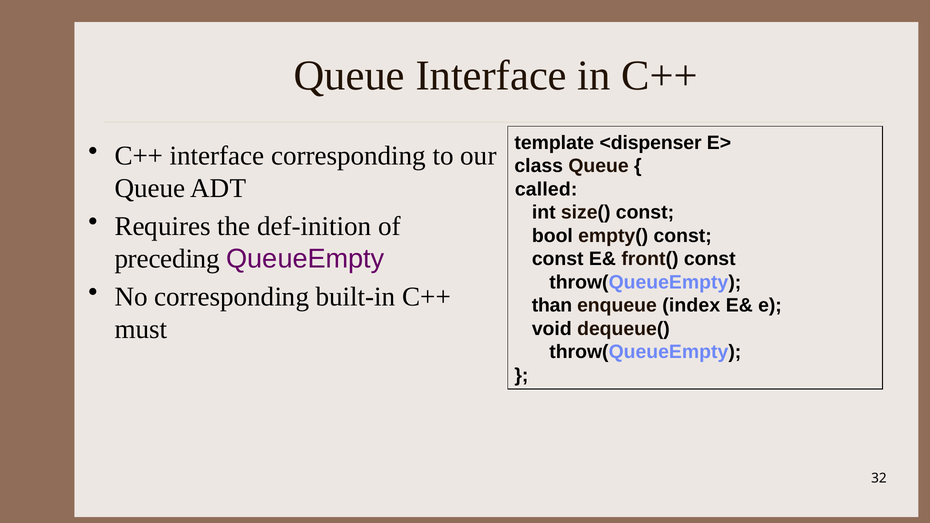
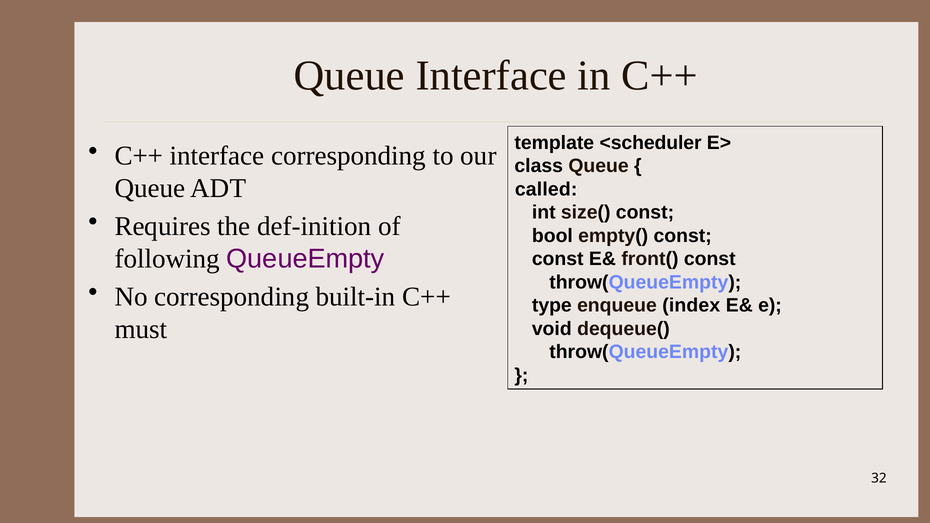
<dispenser: <dispenser -> <scheduler
preceding: preceding -> following
than: than -> type
